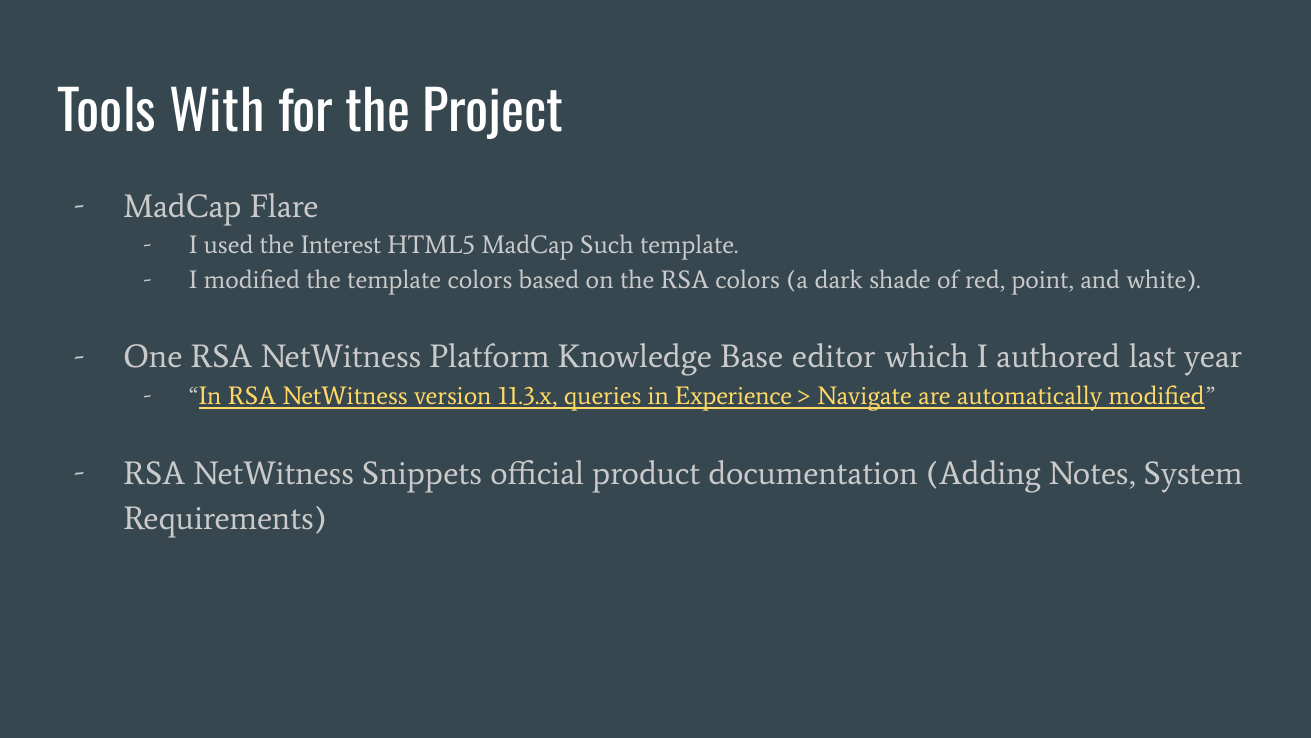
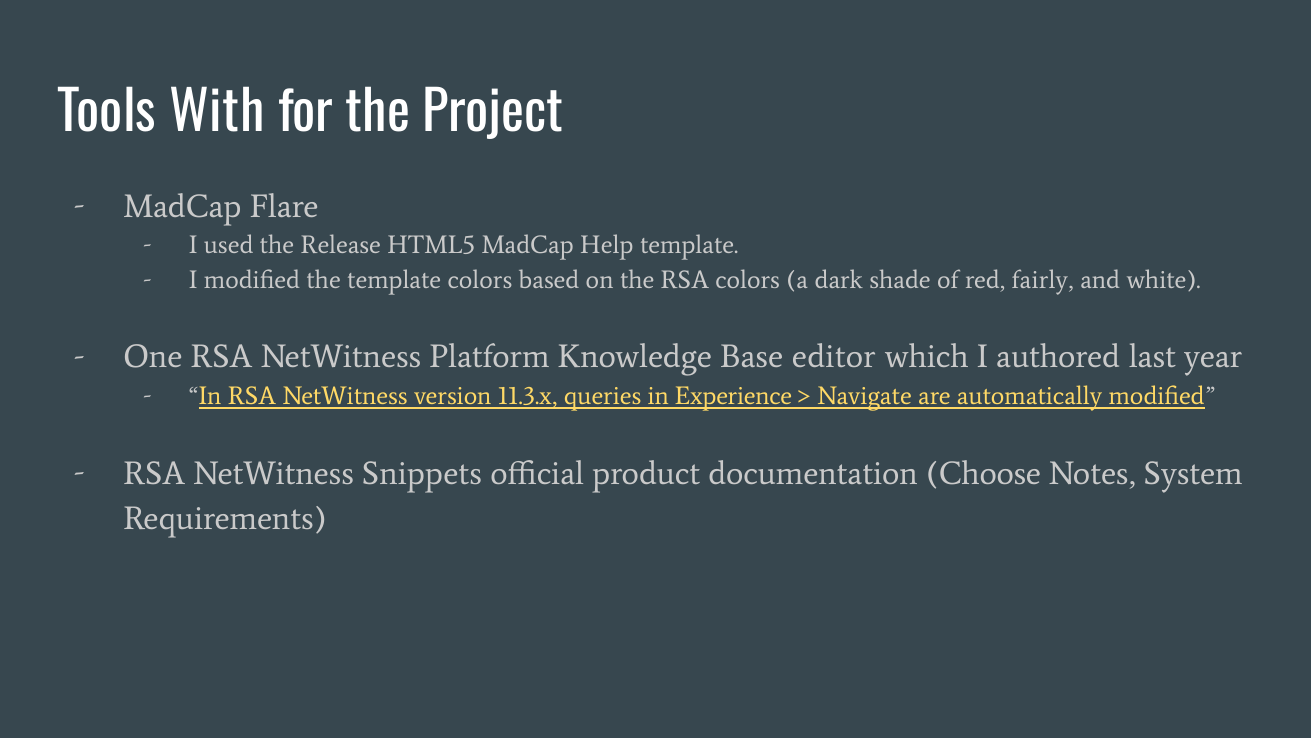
Interest: Interest -> Release
Such: Such -> Help
point: point -> fairly
Adding: Adding -> Choose
